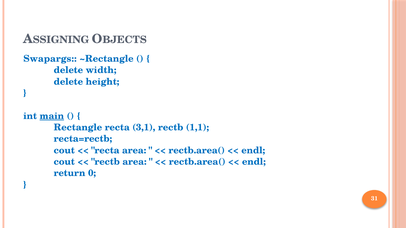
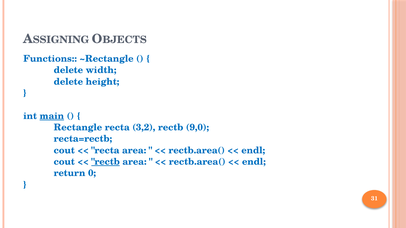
Swapargs: Swapargs -> Functions
3,1: 3,1 -> 3,2
1,1: 1,1 -> 9,0
rectb at (106, 162) underline: none -> present
